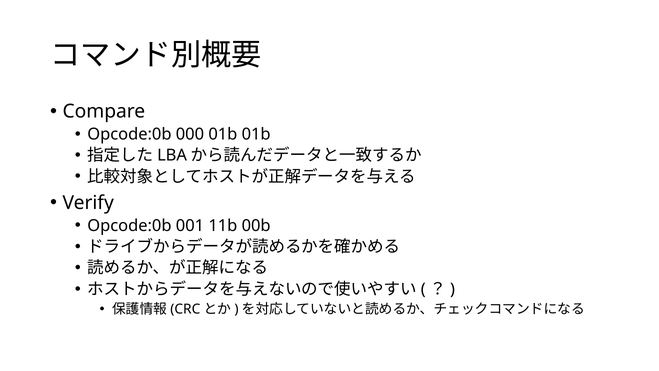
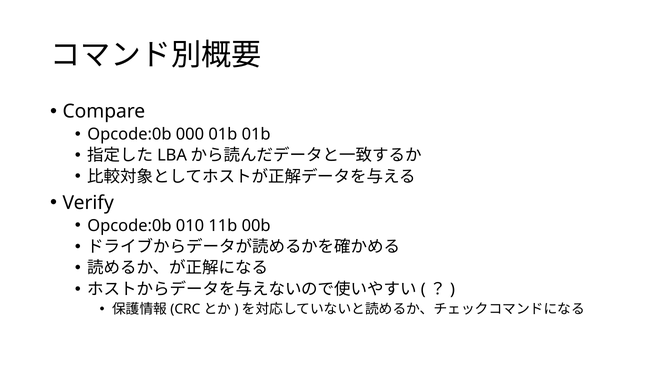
001: 001 -> 010
